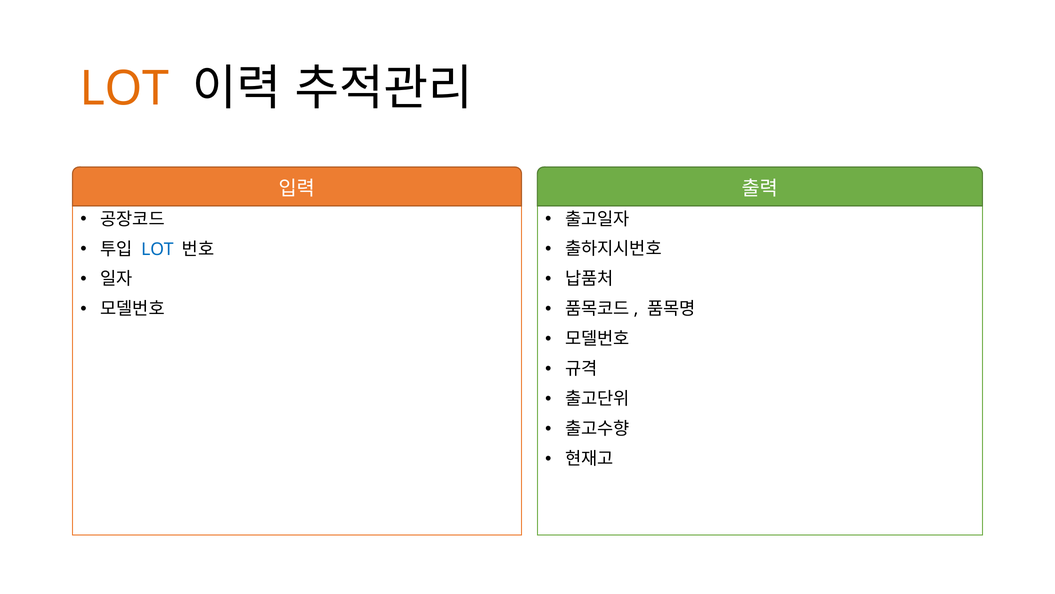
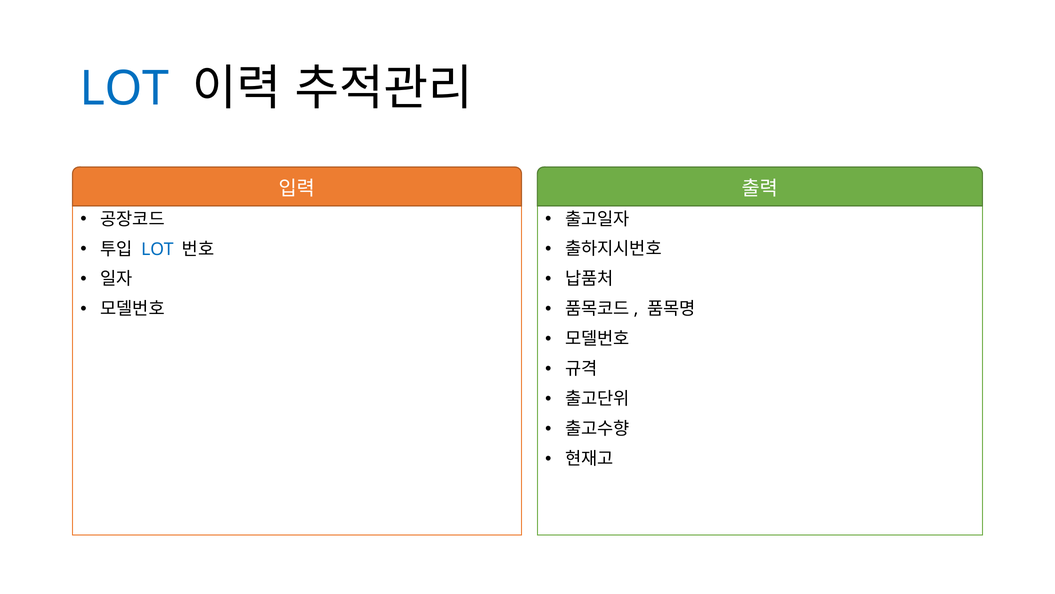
LOT at (124, 89) colour: orange -> blue
